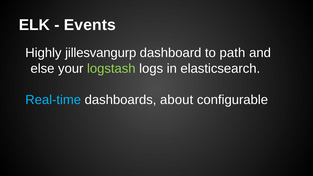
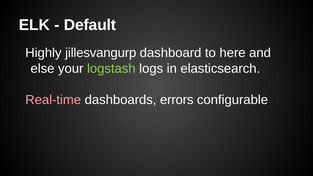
Events: Events -> Default
path: path -> here
Real-time colour: light blue -> pink
about: about -> errors
